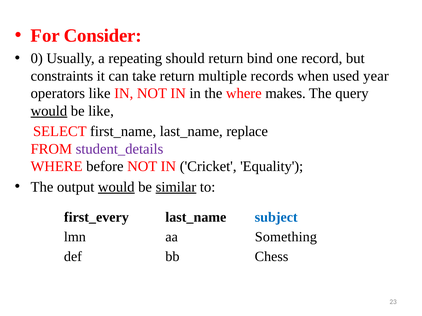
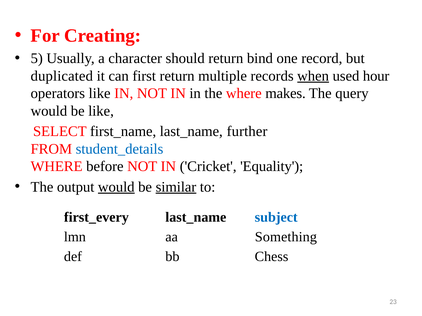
Consider: Consider -> Creating
0: 0 -> 5
repeating: repeating -> character
constraints: constraints -> duplicated
take: take -> first
when underline: none -> present
year: year -> hour
would at (49, 111) underline: present -> none
replace: replace -> further
student_details colour: purple -> blue
